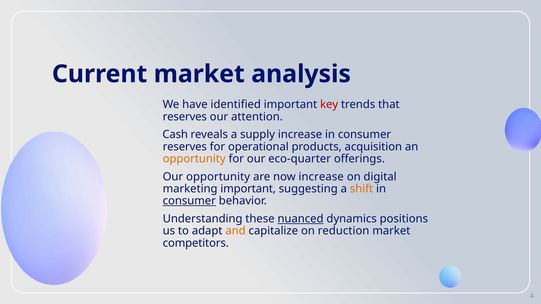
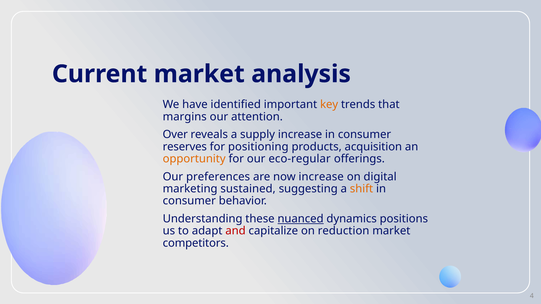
key colour: red -> orange
reserves at (185, 117): reserves -> margins
Cash: Cash -> Over
operational: operational -> positioning
eco-quarter: eco-quarter -> eco-regular
Our opportunity: opportunity -> preferences
marketing important: important -> sustained
consumer at (189, 201) underline: present -> none
and colour: orange -> red
